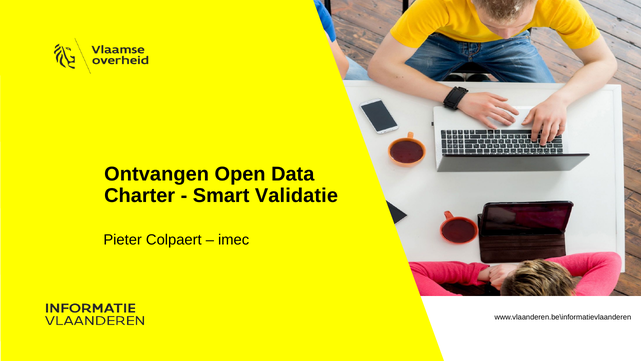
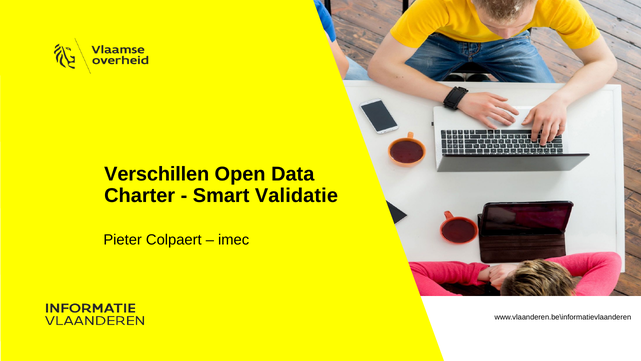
Ontvangen: Ontvangen -> Verschillen
